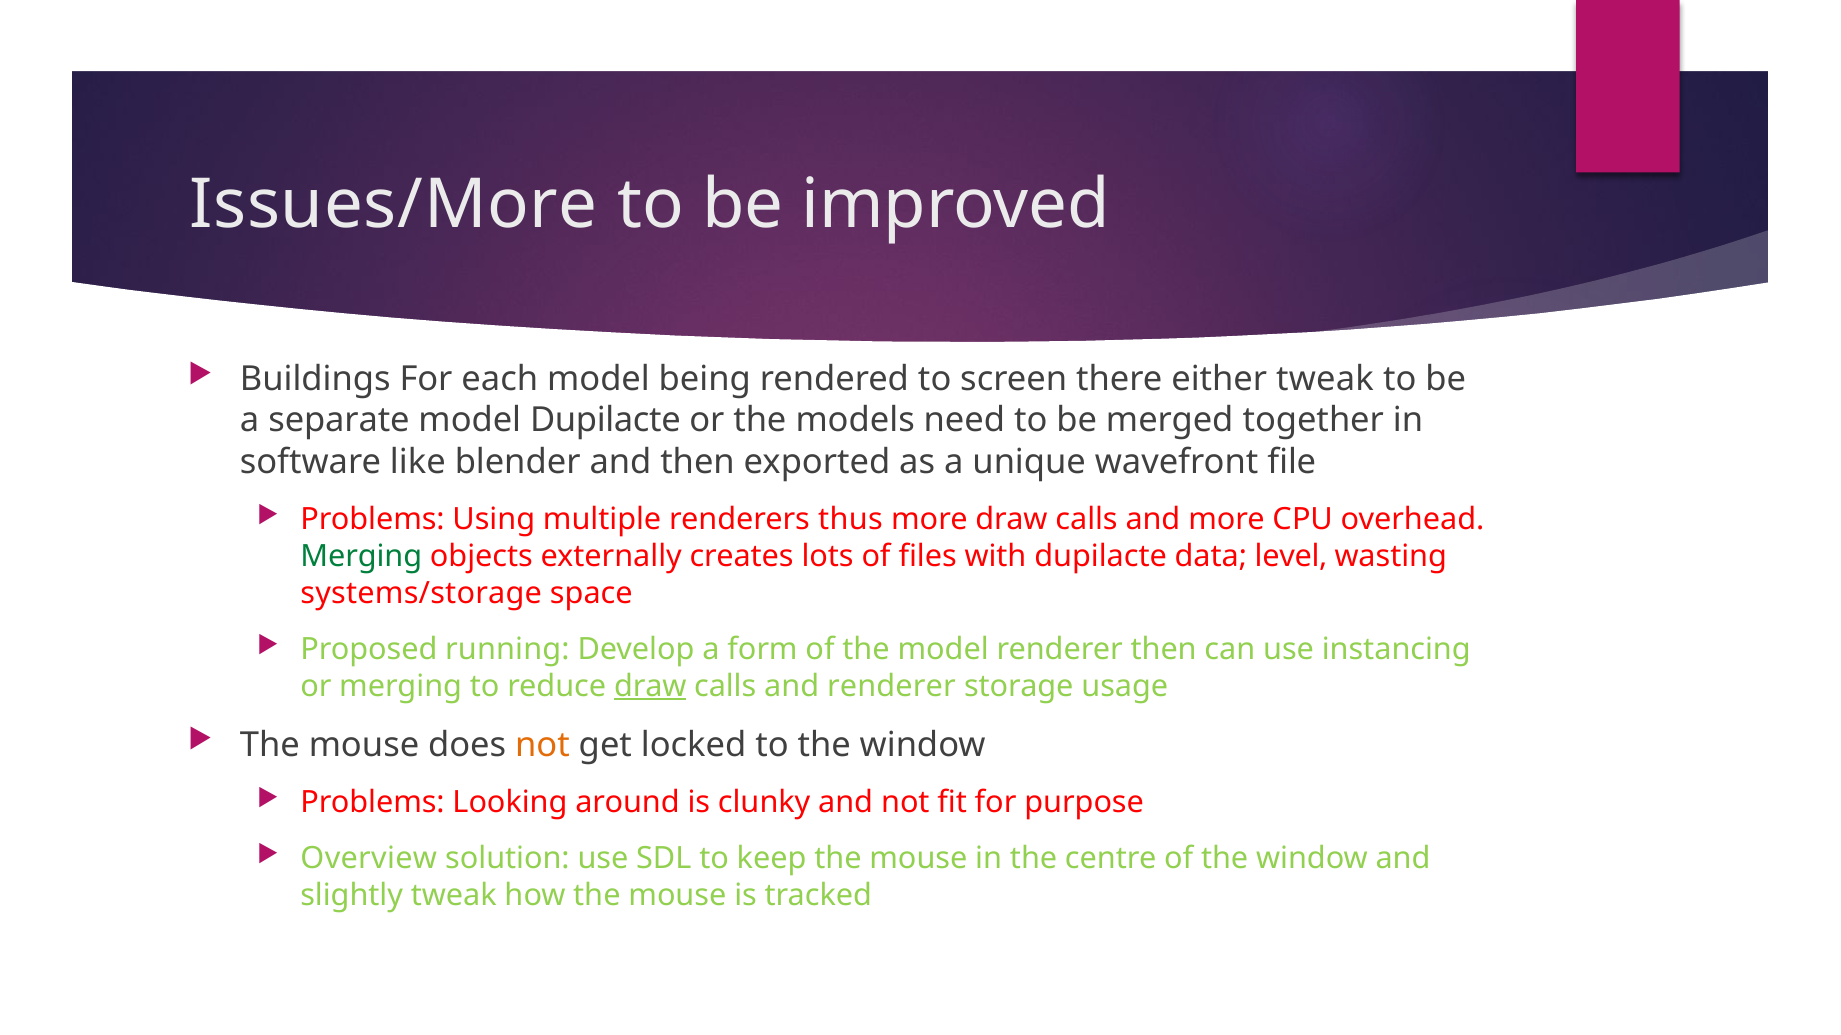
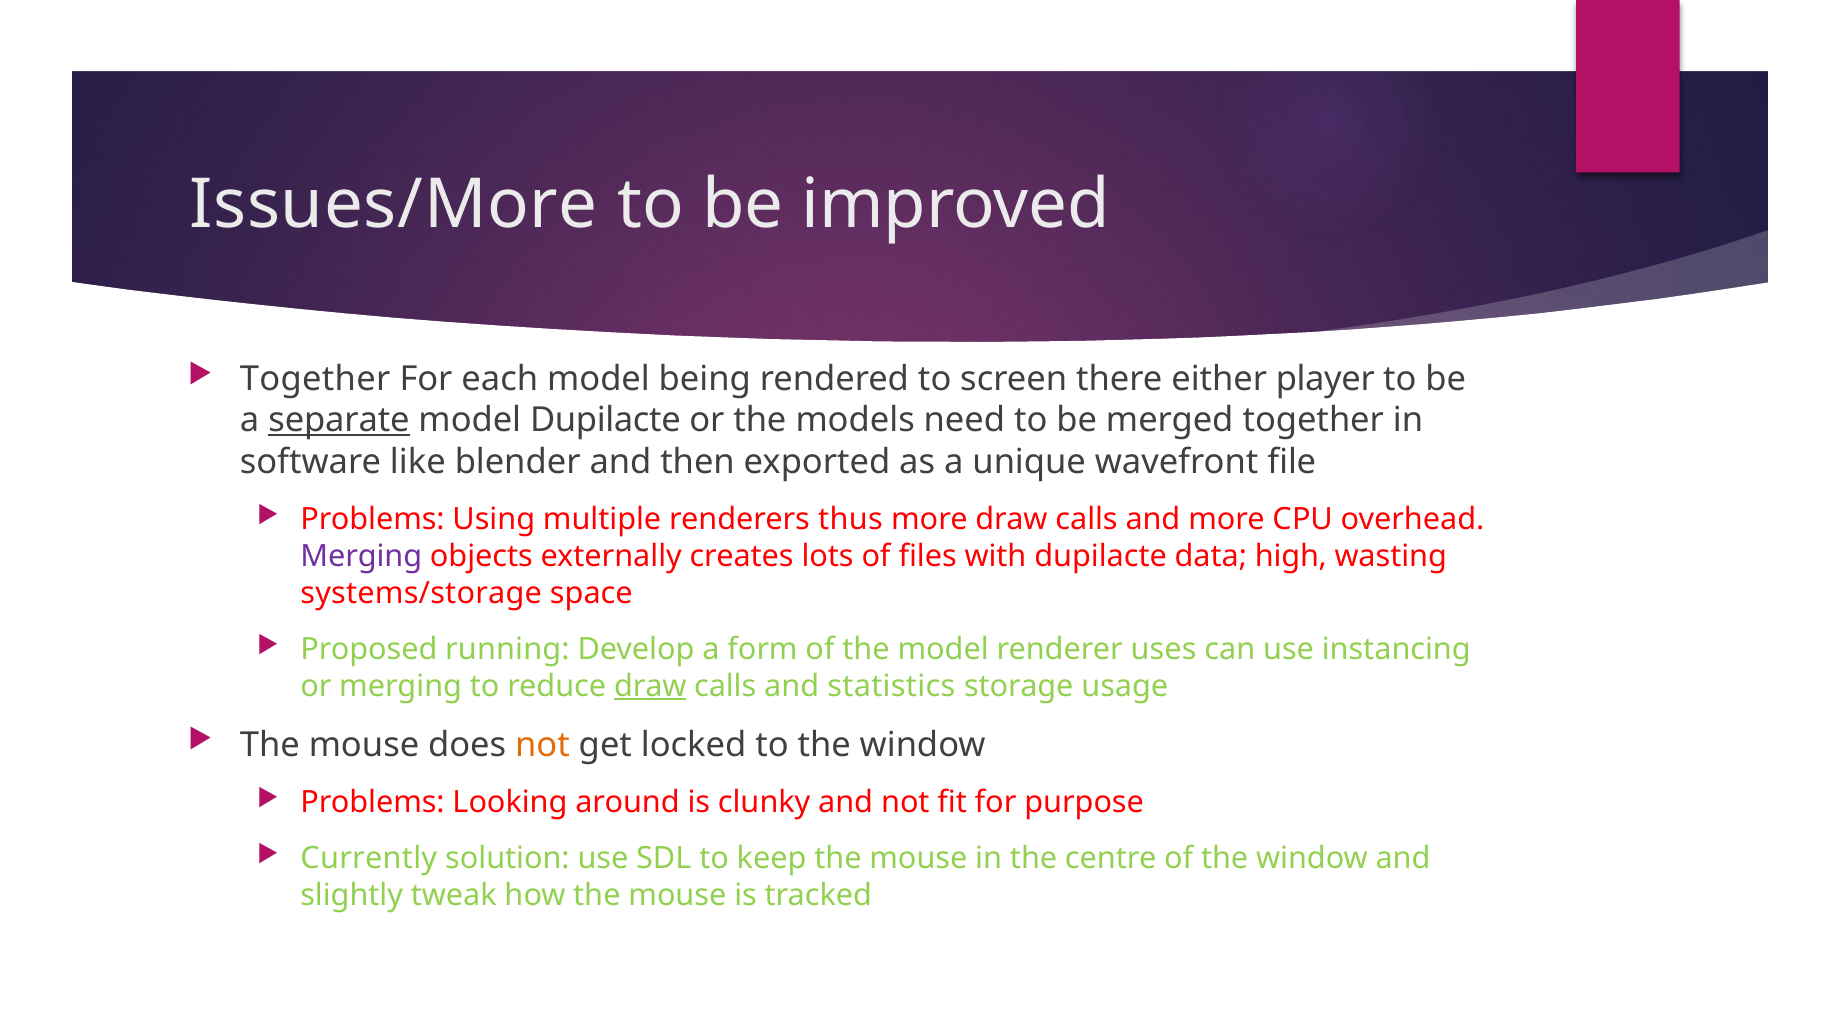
Buildings at (315, 379): Buildings -> Together
either tweak: tweak -> player
separate underline: none -> present
Merging at (361, 557) colour: green -> purple
level: level -> high
renderer then: then -> uses
and renderer: renderer -> statistics
Overview: Overview -> Currently
